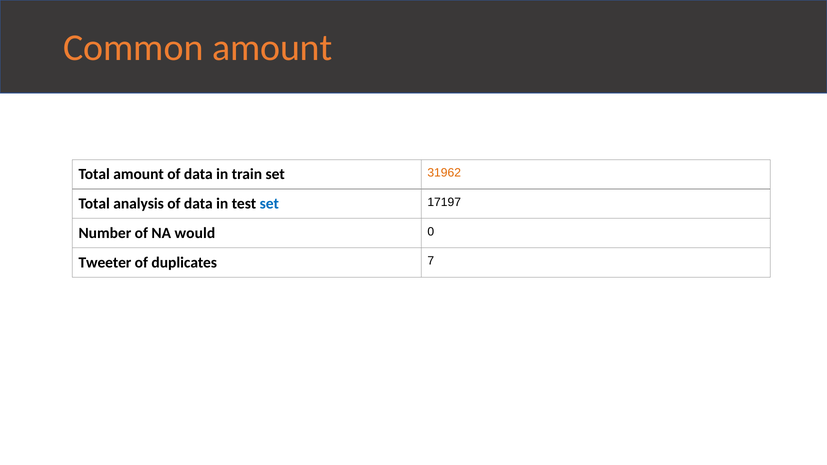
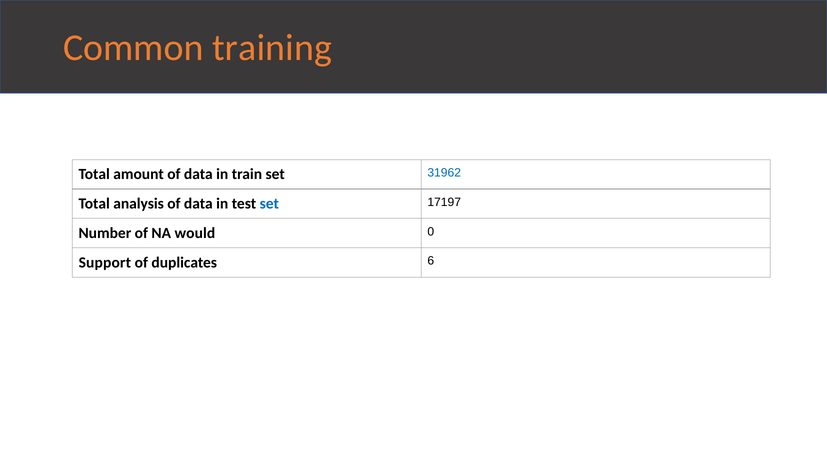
Common amount: amount -> training
31962 colour: orange -> blue
Tweeter: Tweeter -> Support
7: 7 -> 6
